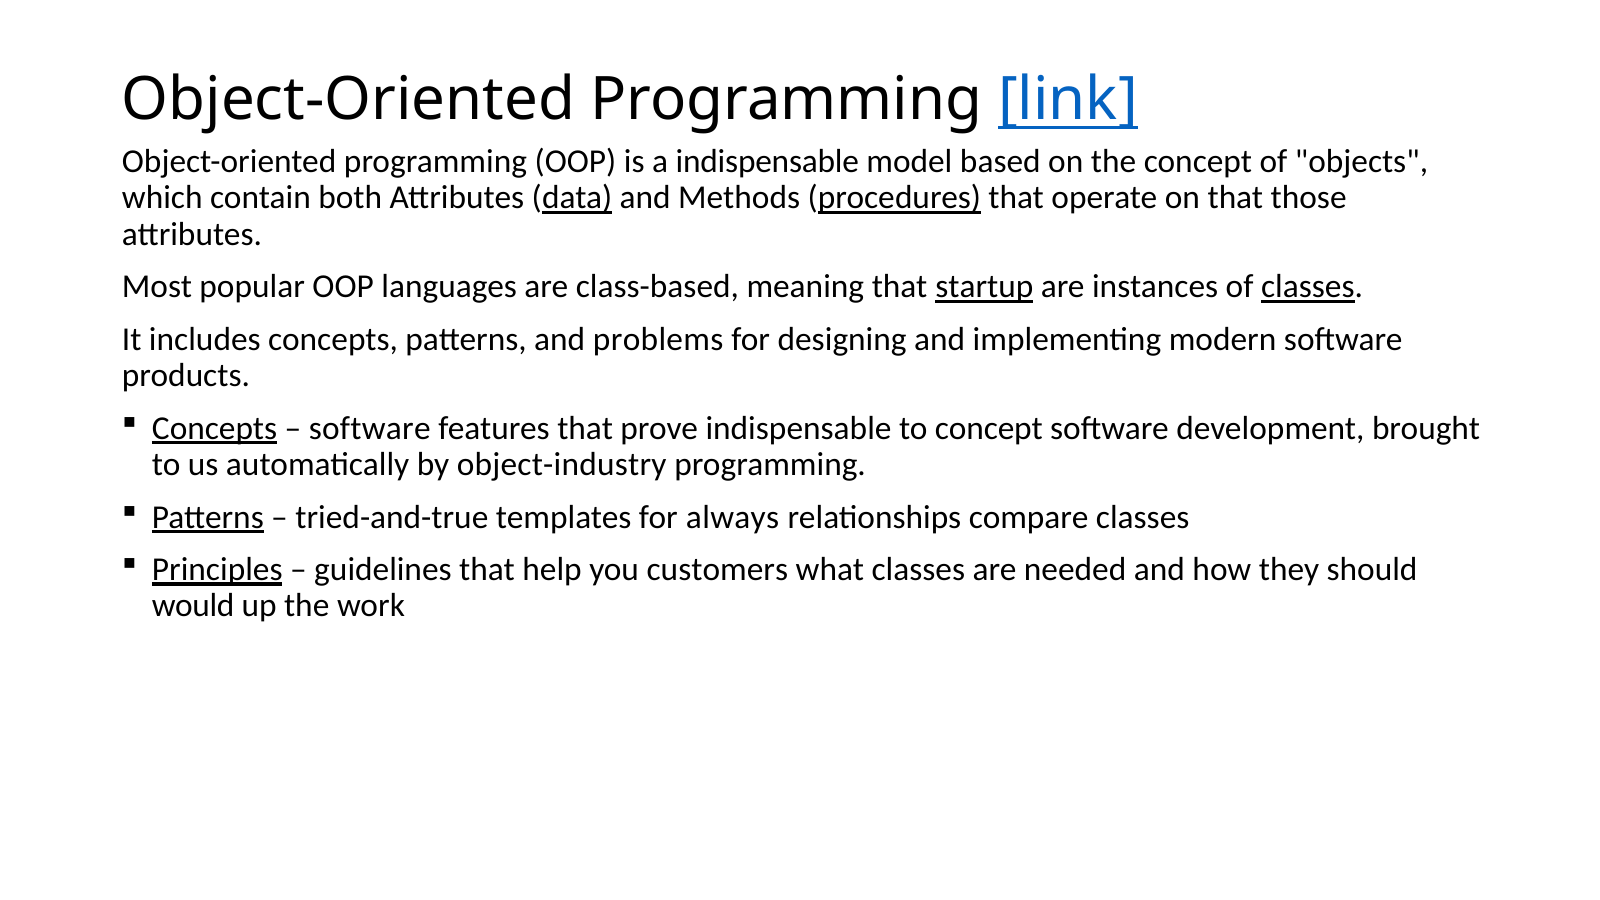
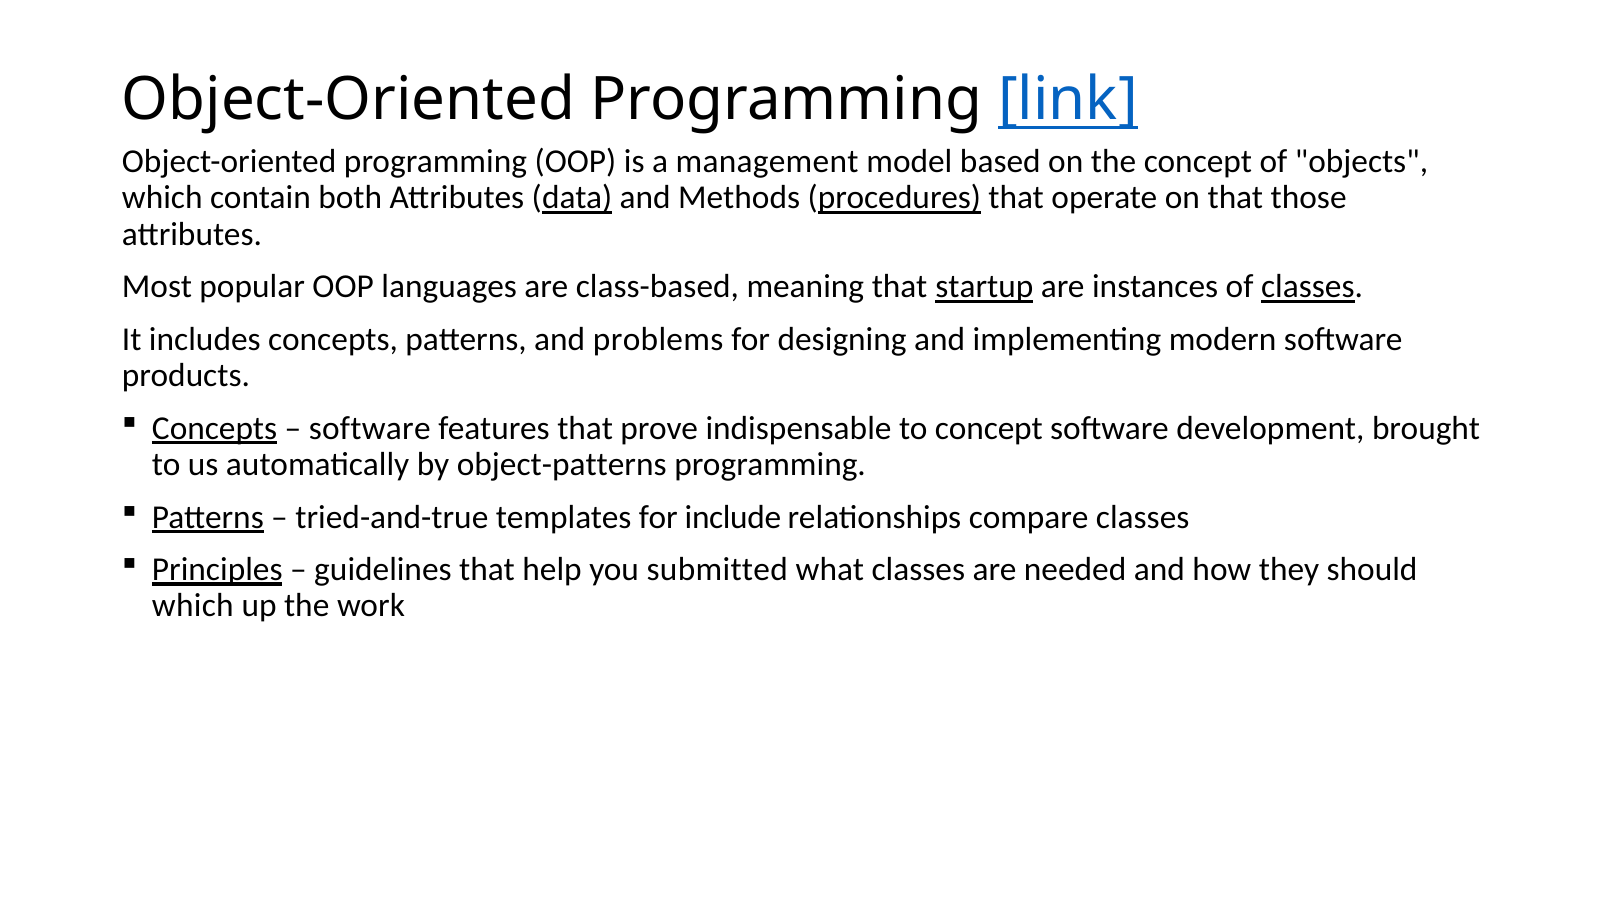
a indispensable: indispensable -> management
object-industry: object-industry -> object-patterns
always: always -> include
customers: customers -> submitted
would at (193, 606): would -> which
